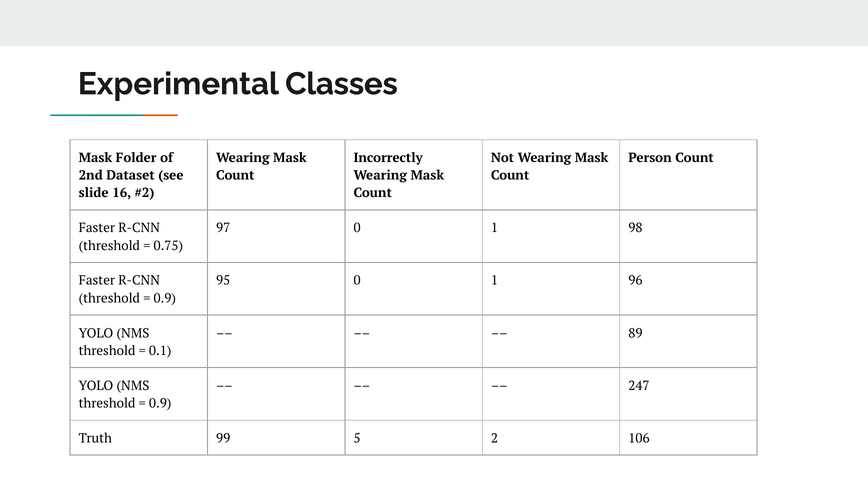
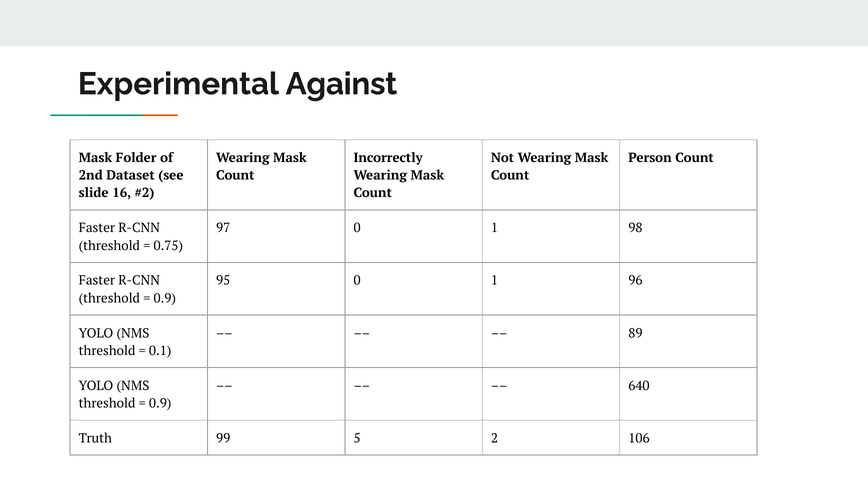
Classes: Classes -> Against
247: 247 -> 640
